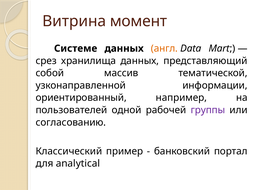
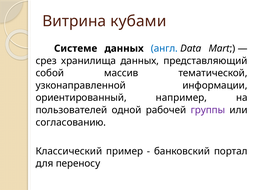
момент: момент -> кубами
англ colour: orange -> blue
analytical: analytical -> переносу
